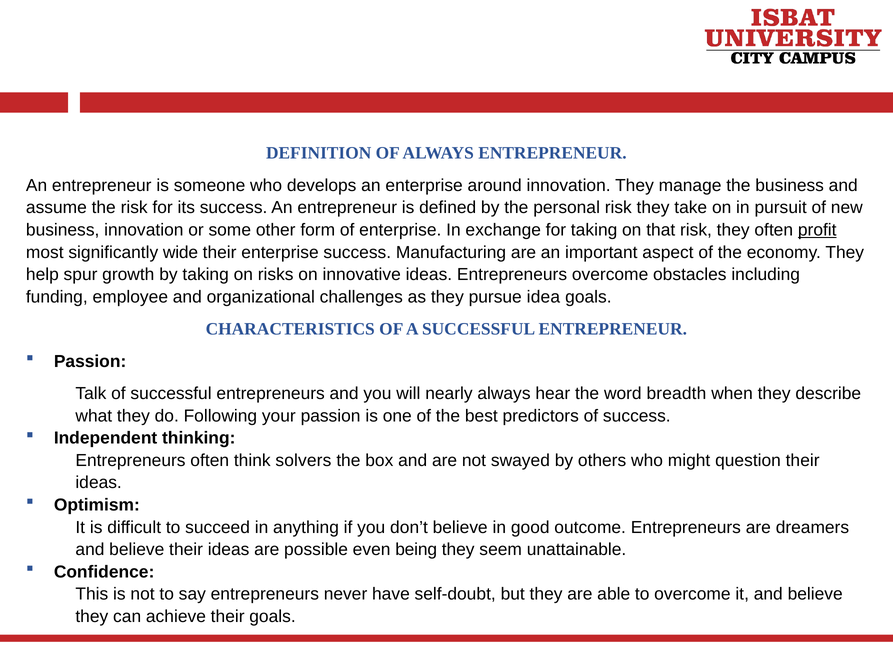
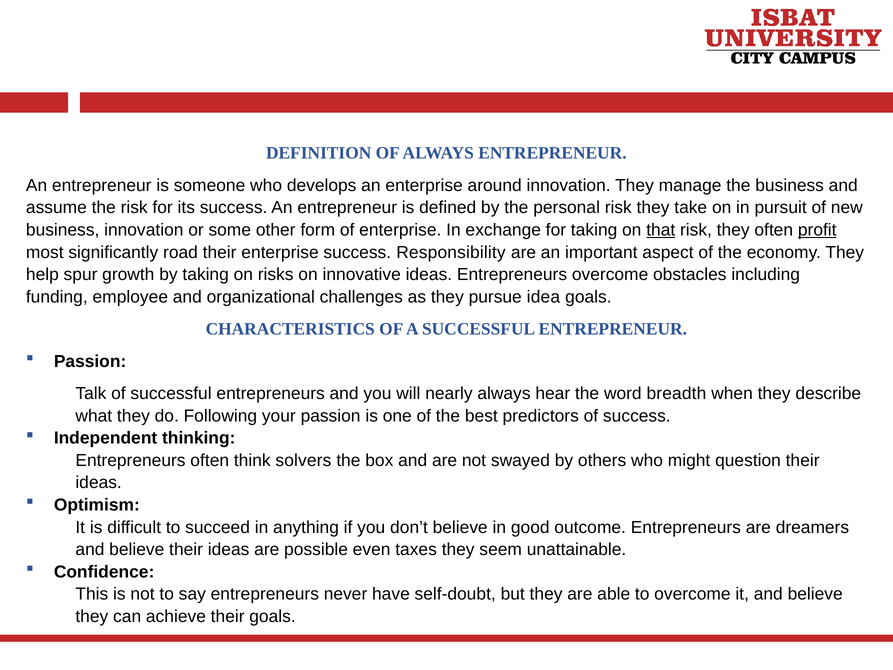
that underline: none -> present
wide: wide -> road
Manufacturing: Manufacturing -> Responsibility
being: being -> taxes
